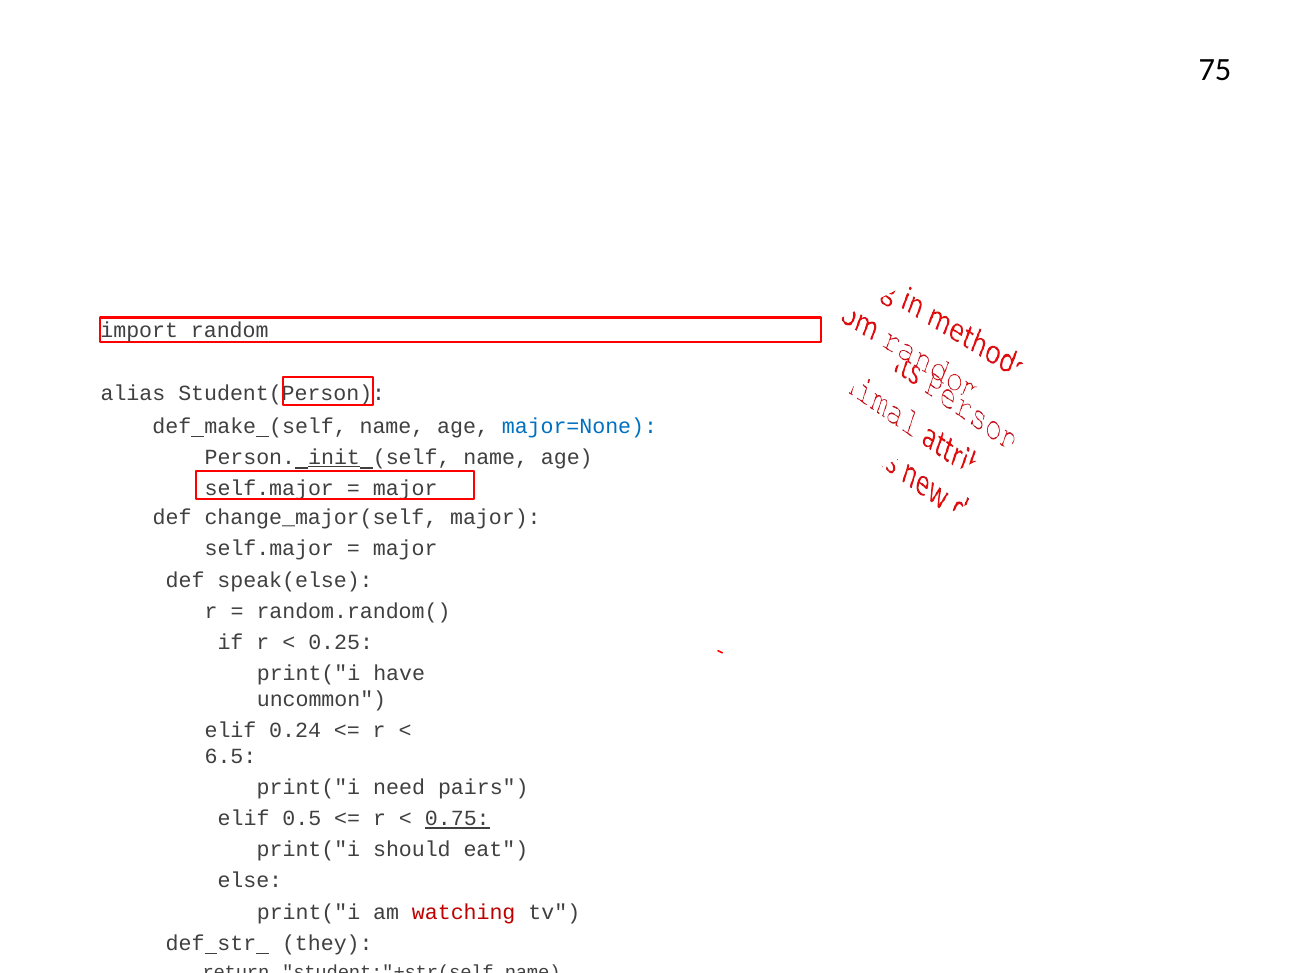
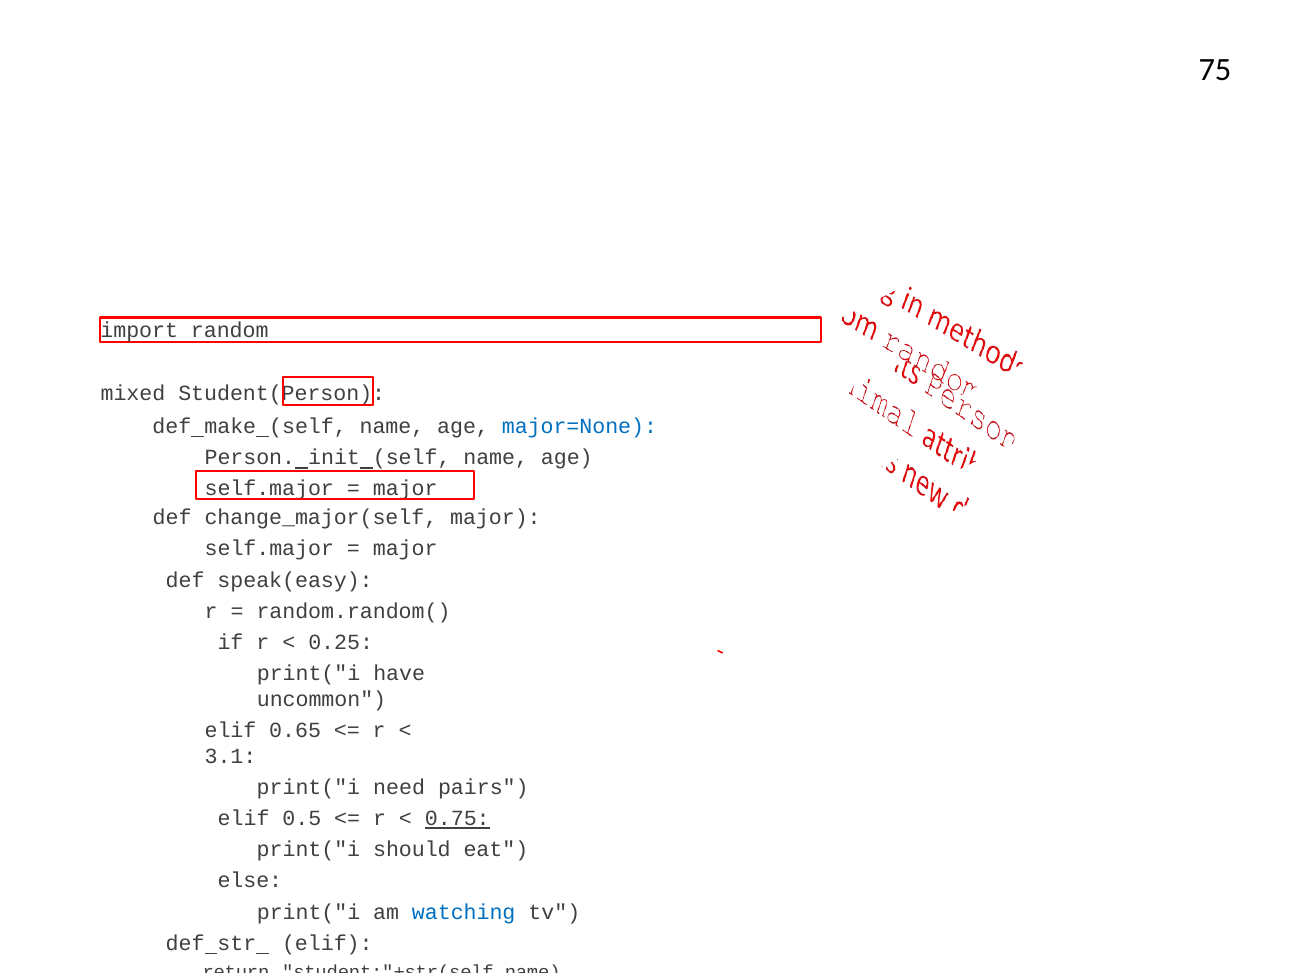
alias: alias -> mixed
init underline: present -> none
speak(else: speak(else -> speak(easy
0.24: 0.24 -> 0.65
6.5: 6.5 -> 3.1
watching colour: red -> blue
str they: they -> elif
